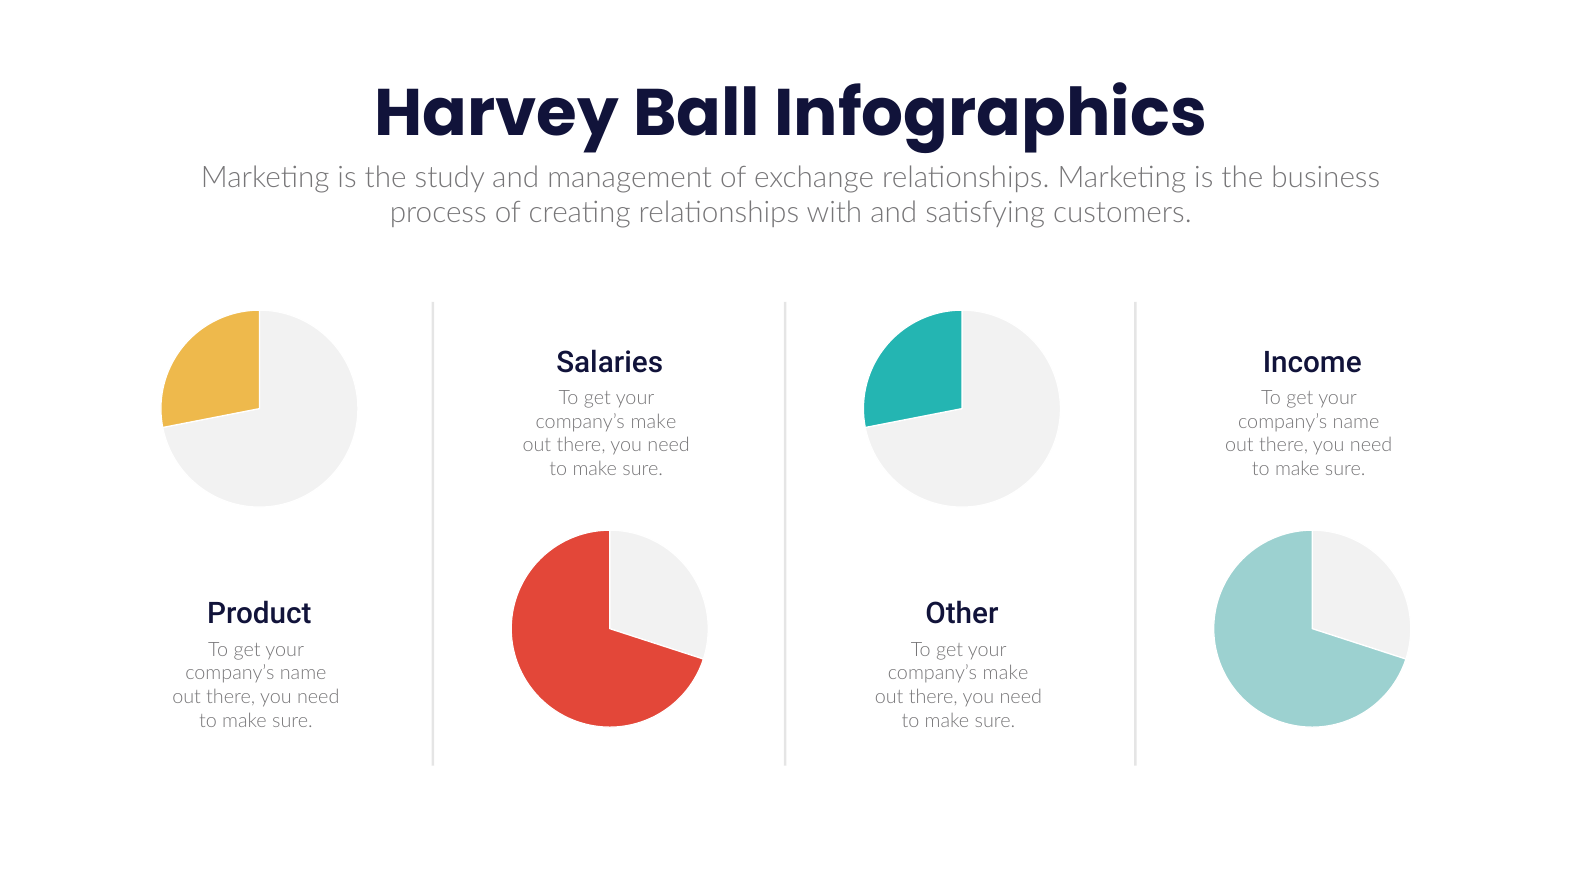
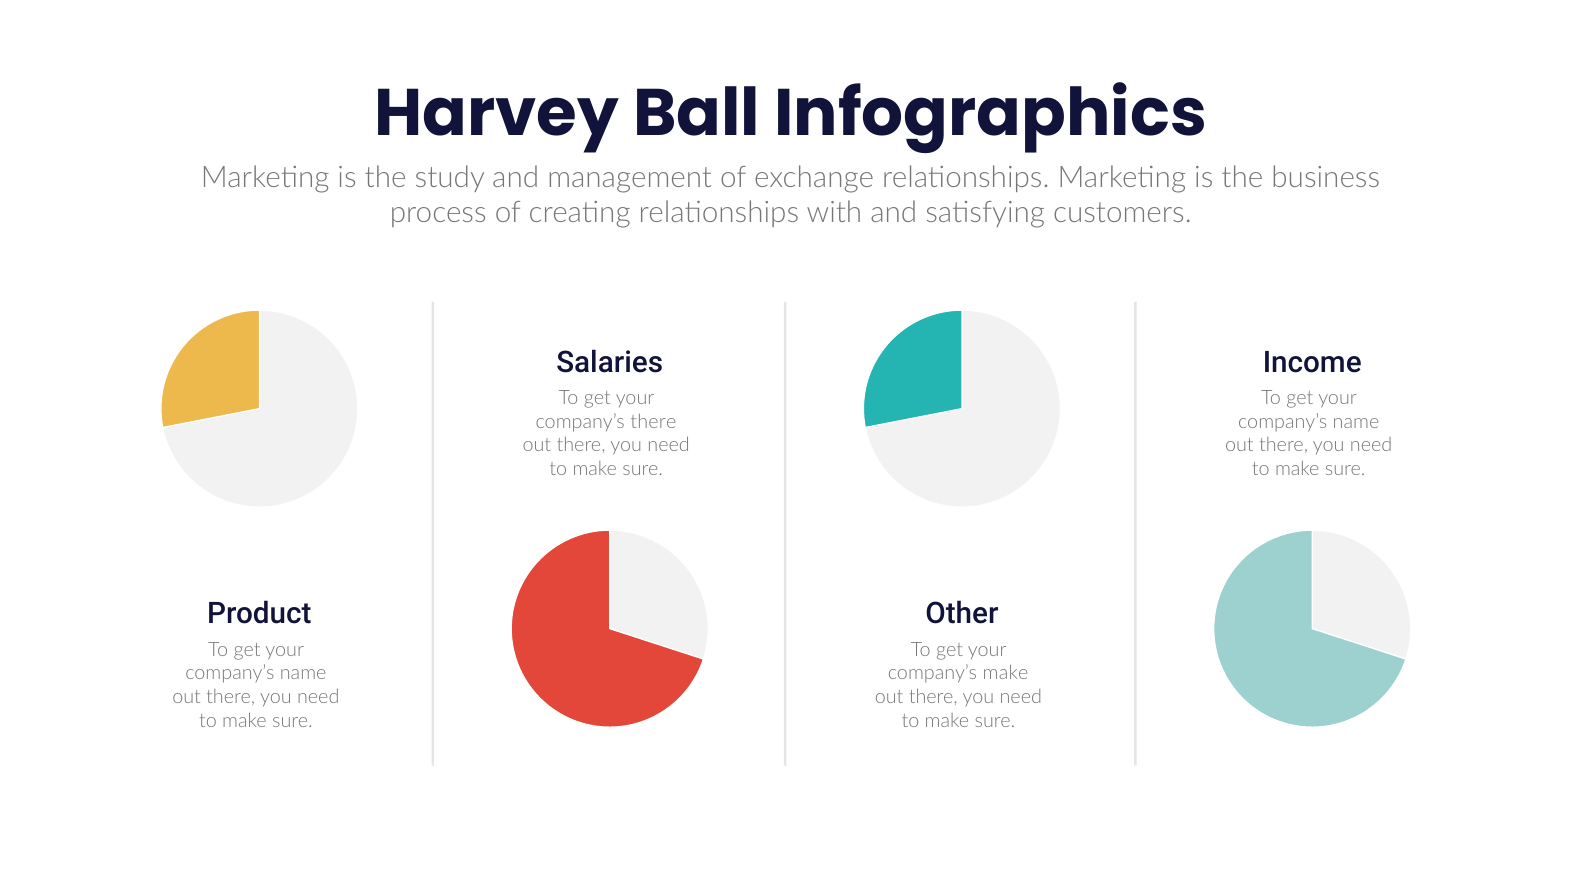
make at (653, 422): make -> there
